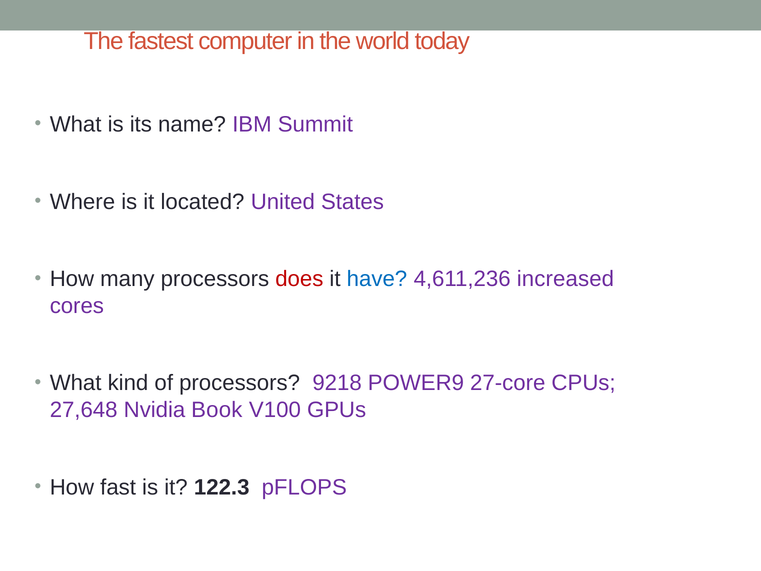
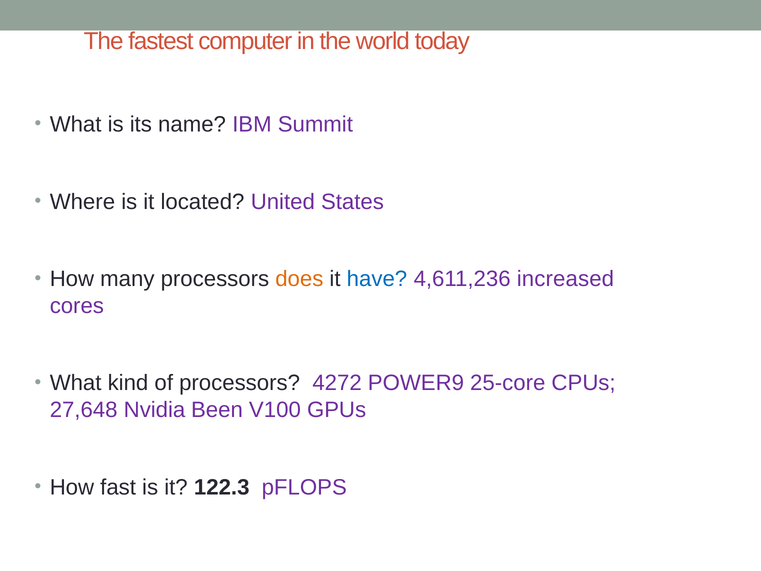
does colour: red -> orange
9218: 9218 -> 4272
27-core: 27-core -> 25-core
Book: Book -> Been
